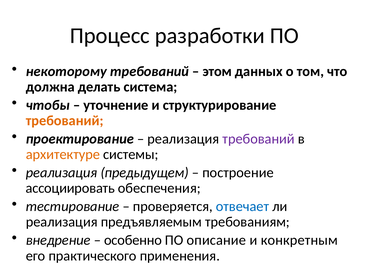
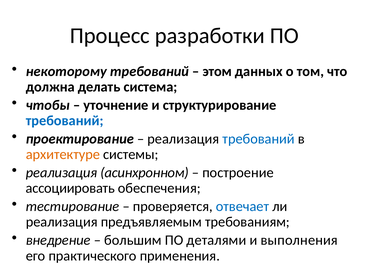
требований at (65, 121) colour: orange -> blue
требований at (259, 139) colour: purple -> blue
предыдущем: предыдущем -> асинхронном
особенно: особенно -> большим
описание: описание -> деталями
конкретным: конкретным -> выполнения
